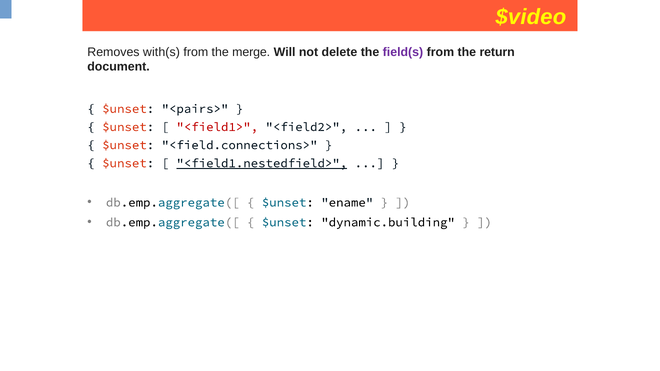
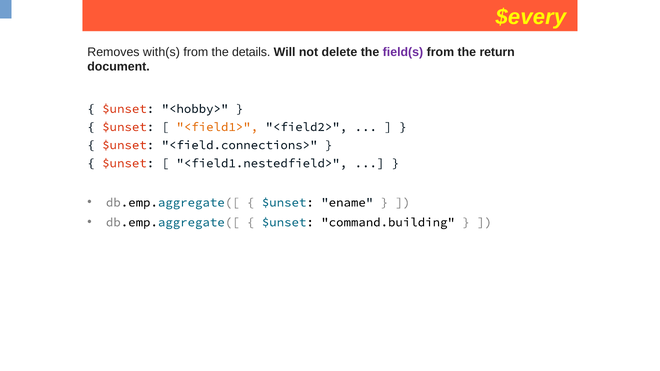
$video: $video -> $every
merge: merge -> details
<pairs>: <pairs> -> <hobby>
<field1> colour: red -> orange
<field1.nestedfield> underline: present -> none
dynamic.building: dynamic.building -> command.building
